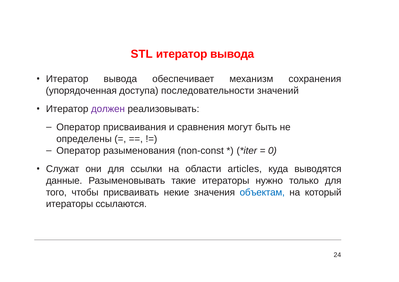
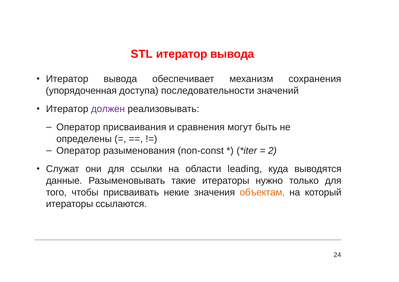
0: 0 -> 2
articles: articles -> leading
объектам colour: blue -> orange
